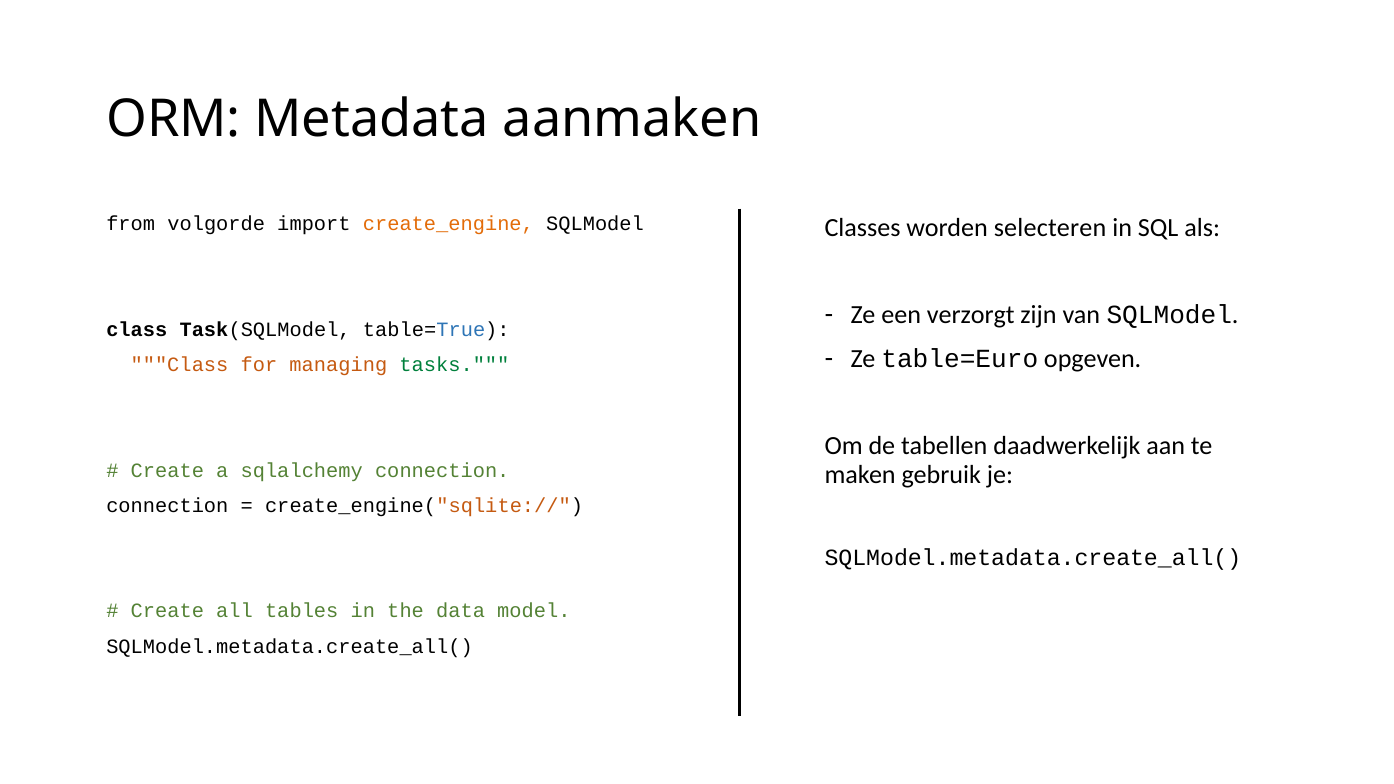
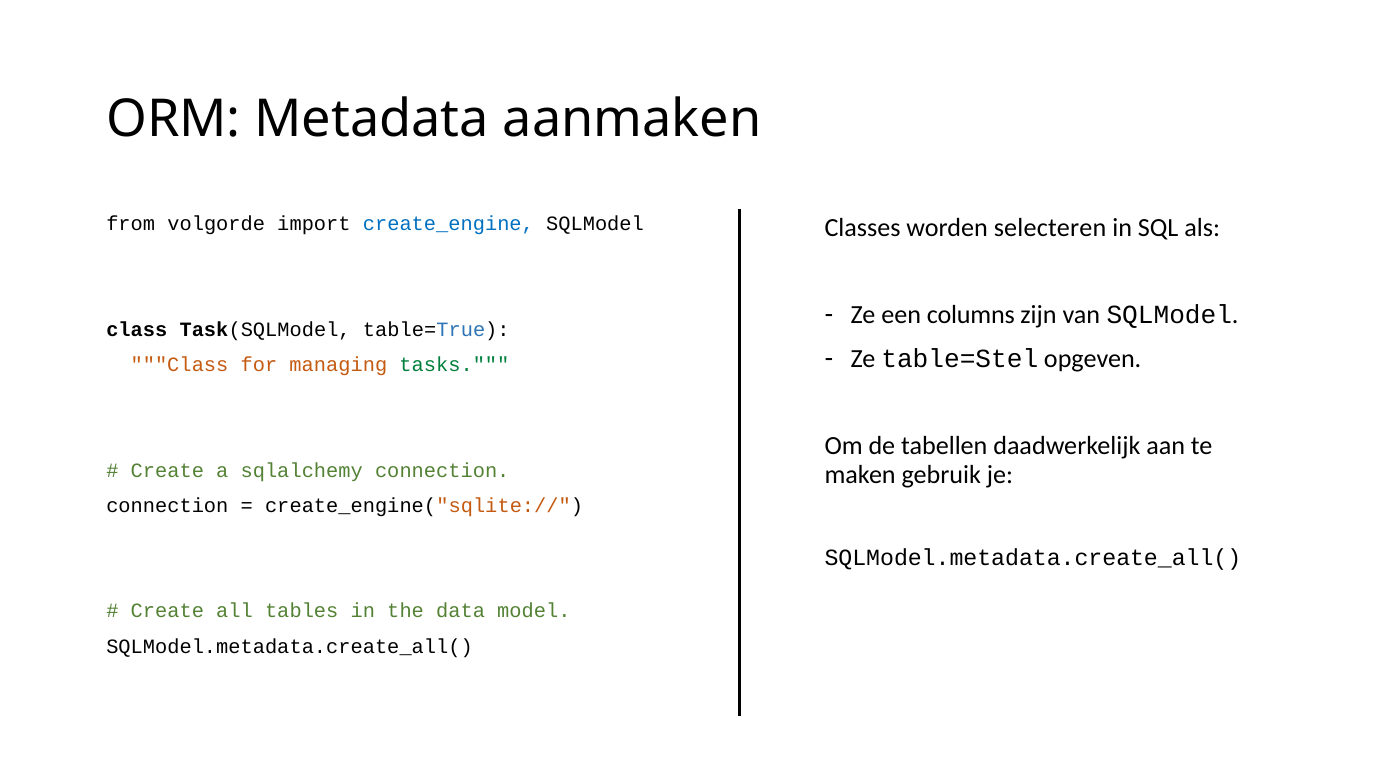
create_engine colour: orange -> blue
verzorgt: verzorgt -> columns
table=Euro: table=Euro -> table=Stel
